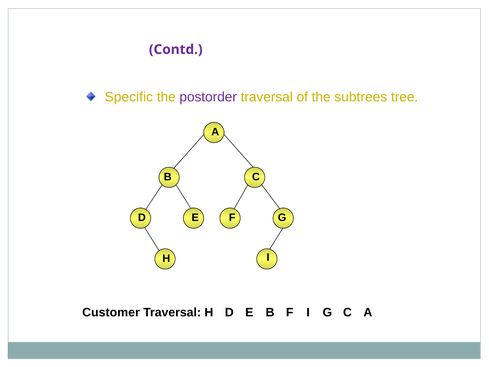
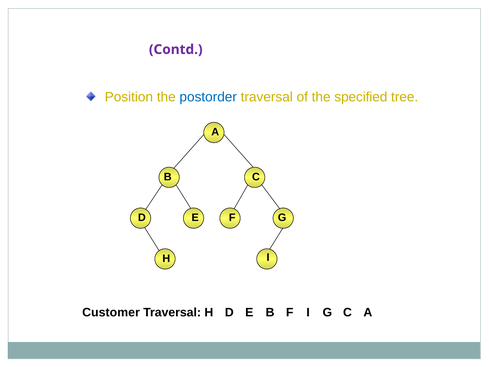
Specific: Specific -> Position
postorder colour: purple -> blue
subtrees: subtrees -> specified
